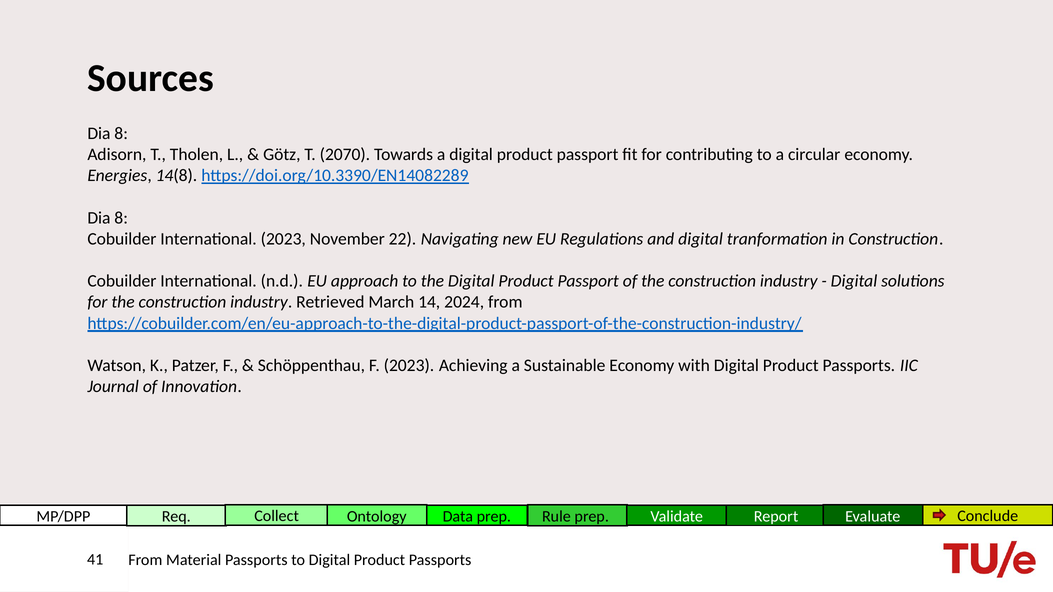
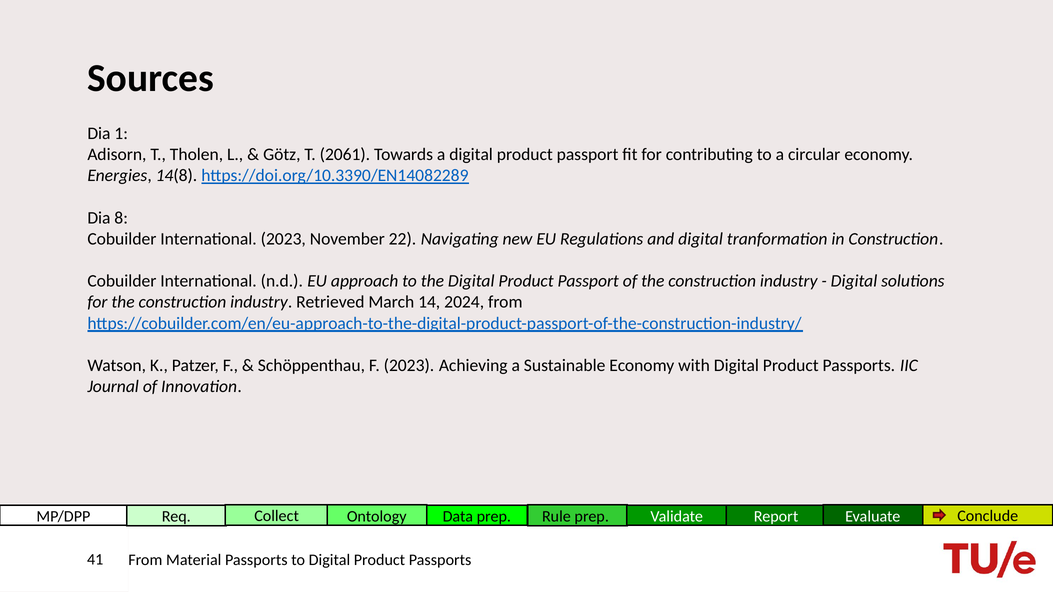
8 at (121, 134): 8 -> 1
2070: 2070 -> 2061
